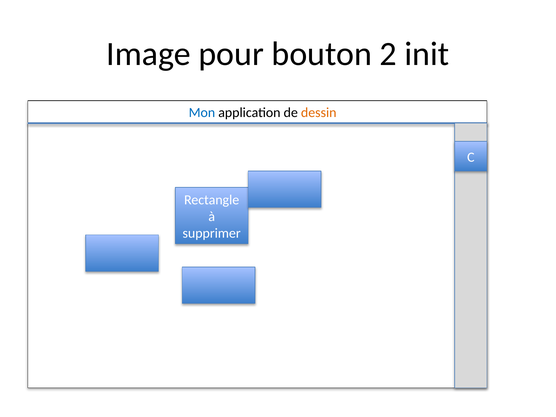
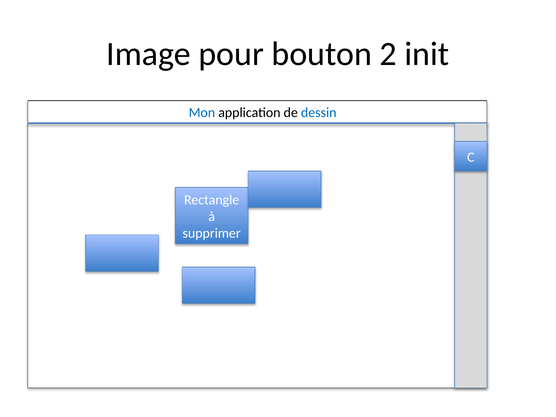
dessin colour: orange -> blue
